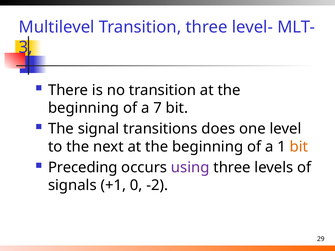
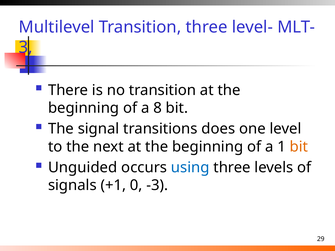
7: 7 -> 8
Preceding: Preceding -> Unguided
using colour: purple -> blue
-2: -2 -> -3
